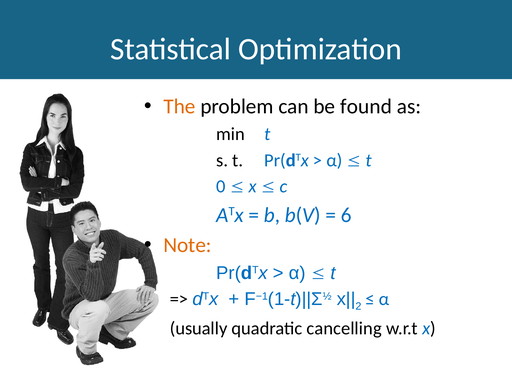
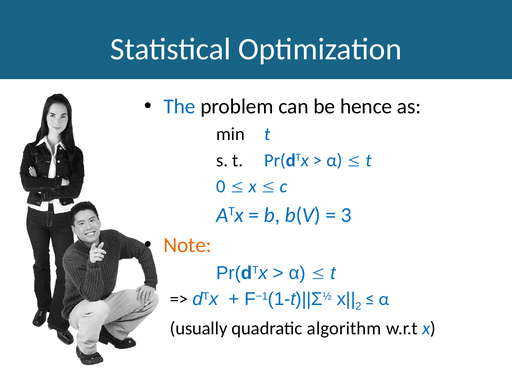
The colour: orange -> blue
found: found -> hence
6: 6 -> 3
cancelling: cancelling -> algorithm
